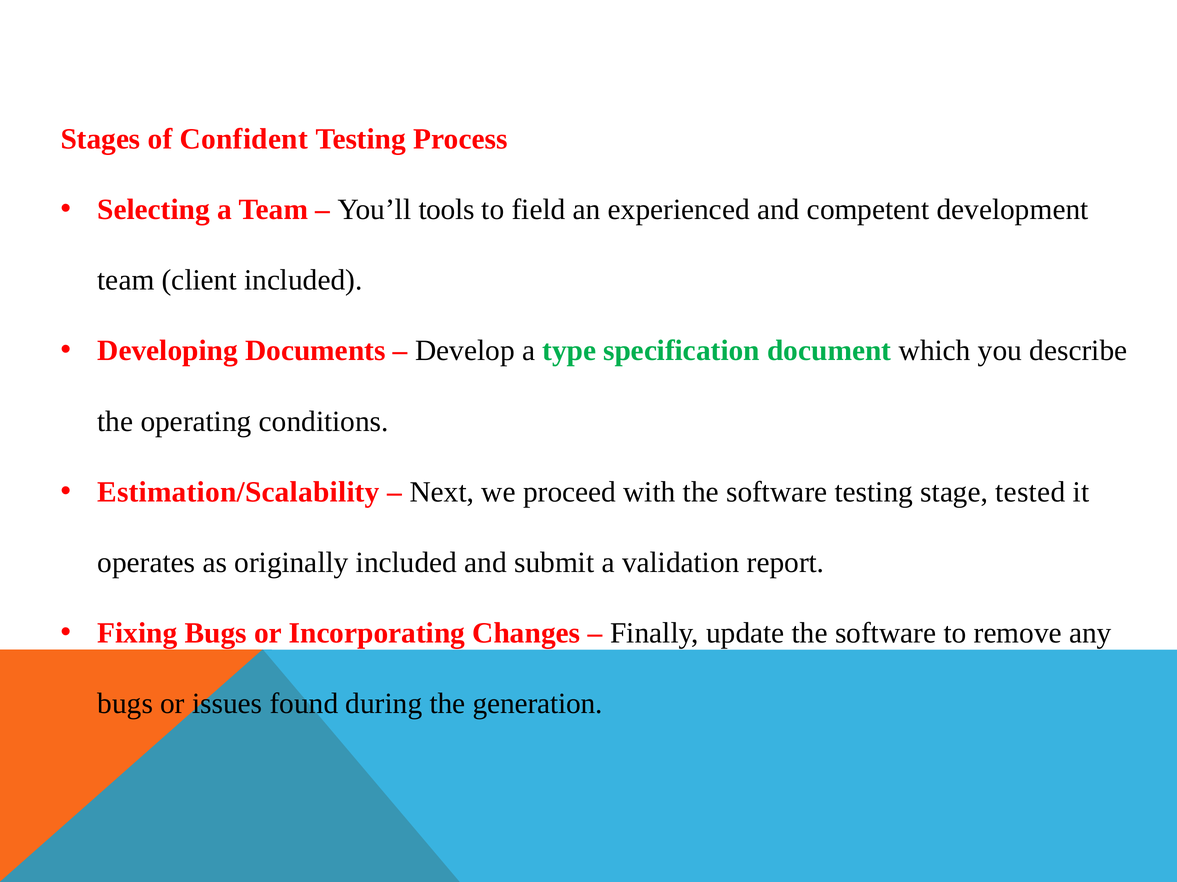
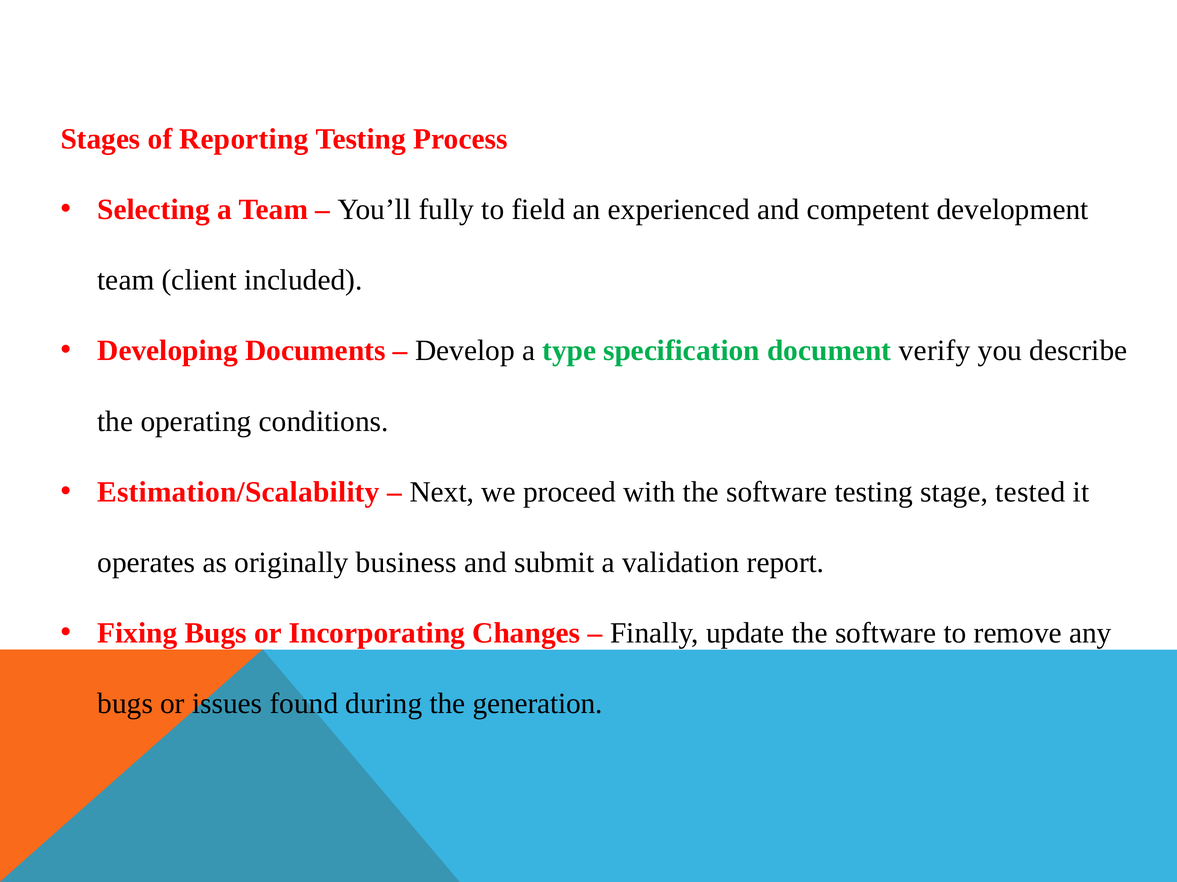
Confident: Confident -> Reporting
tools: tools -> fully
which: which -> verify
originally included: included -> business
